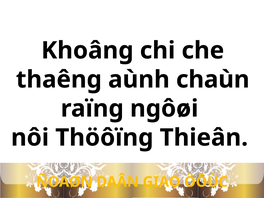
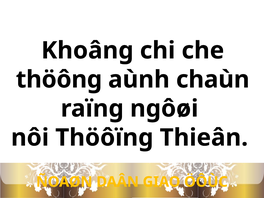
thaêng: thaêng -> thöông
